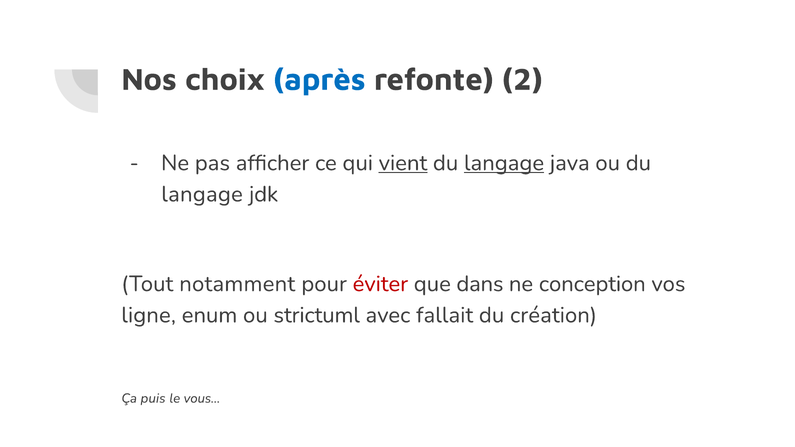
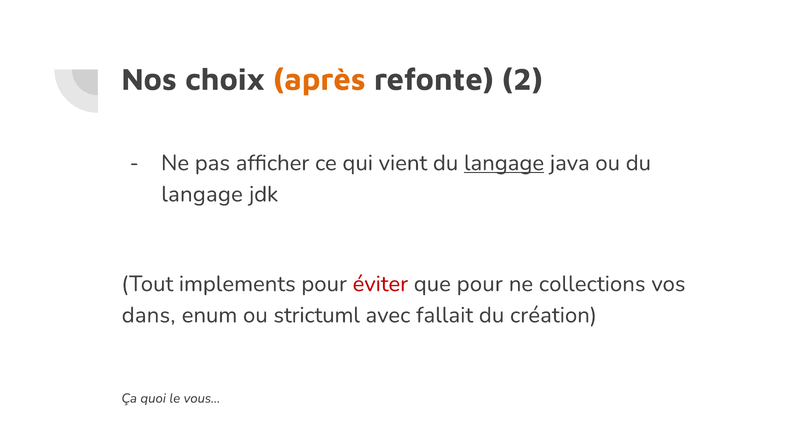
après colour: blue -> orange
vient underline: present -> none
notamment: notamment -> implements
que dans: dans -> pour
conception: conception -> collections
ligne: ligne -> dans
puis: puis -> quoi
